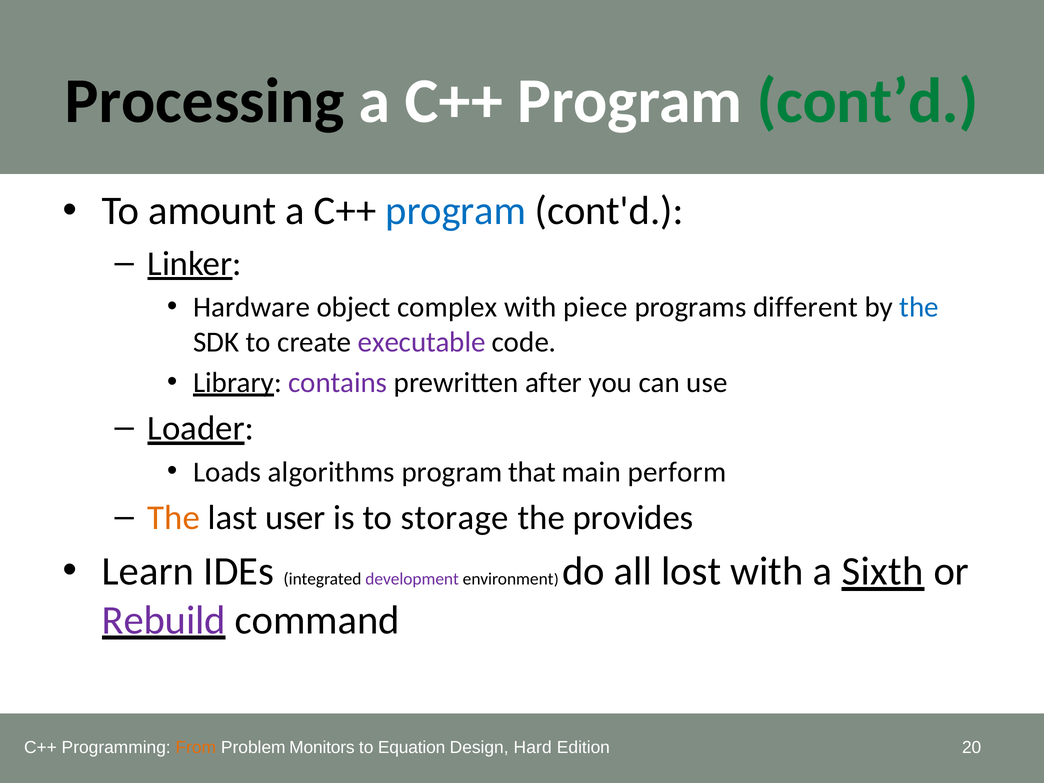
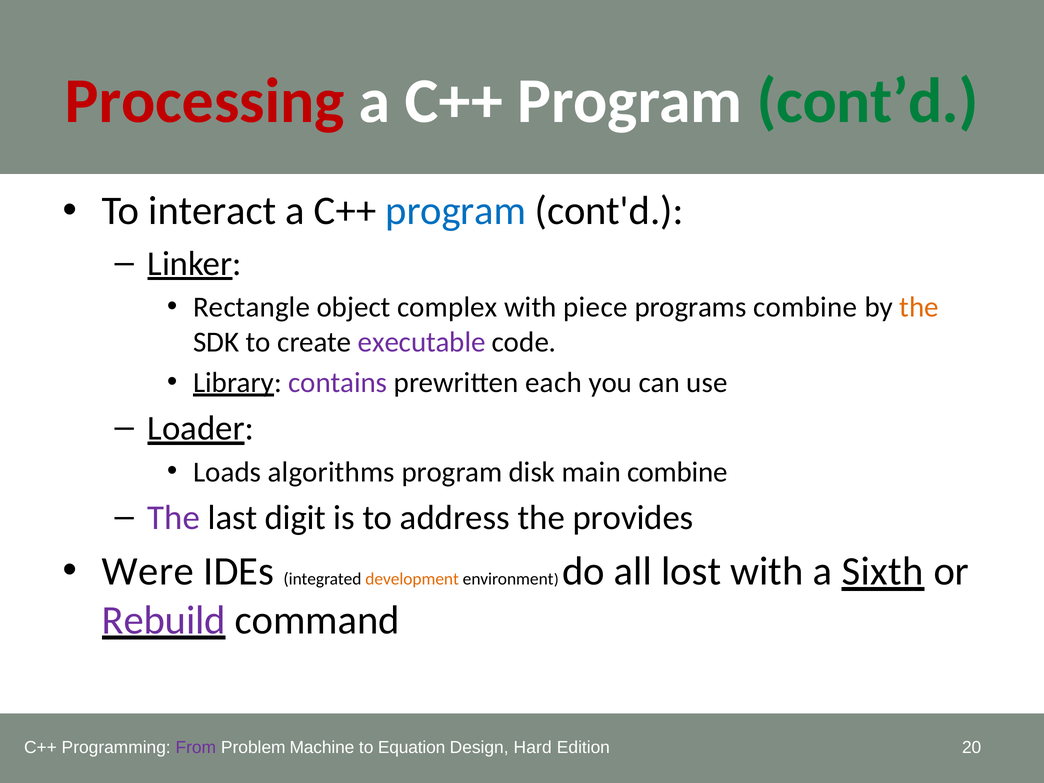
Processing colour: black -> red
amount: amount -> interact
Hardware: Hardware -> Rectangle
programs different: different -> combine
the at (919, 307) colour: blue -> orange
after: after -> each
that: that -> disk
main perform: perform -> combine
The at (174, 518) colour: orange -> purple
user: user -> digit
storage: storage -> address
Learn: Learn -> Were
development colour: purple -> orange
From colour: orange -> purple
Monitors: Monitors -> Machine
